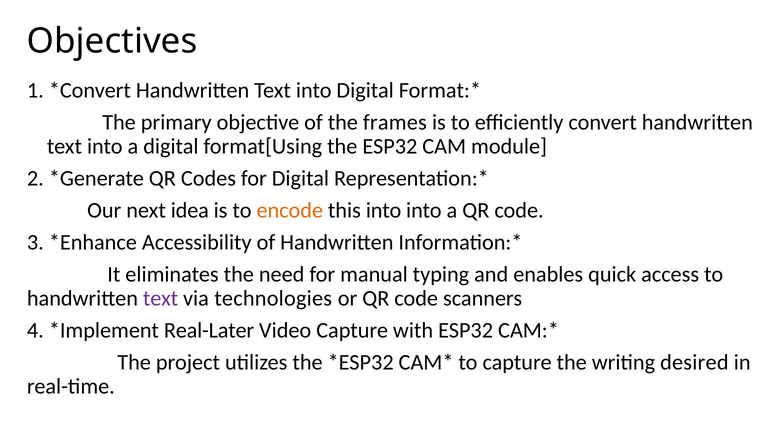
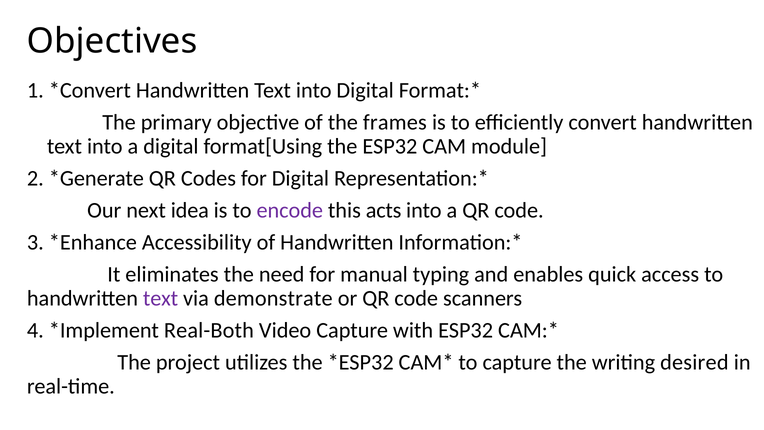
encode colour: orange -> purple
this into: into -> acts
technologies: technologies -> demonstrate
Real-Later: Real-Later -> Real-Both
